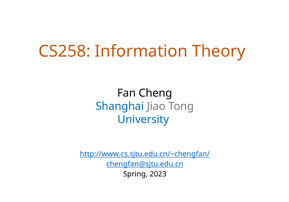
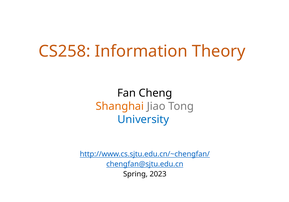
Shanghai colour: blue -> orange
